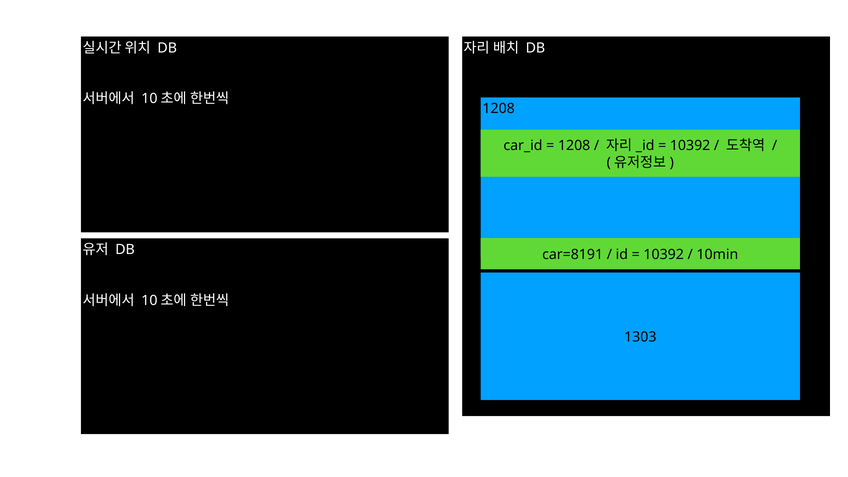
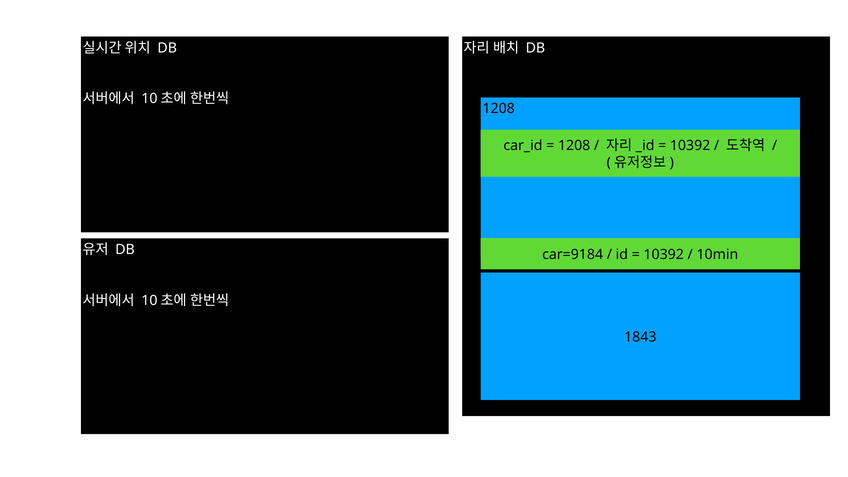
car=8191: car=8191 -> car=9184
1303: 1303 -> 1843
